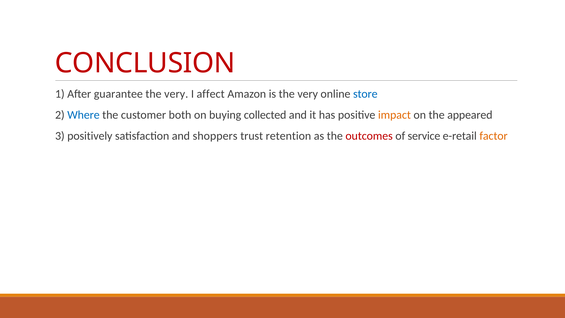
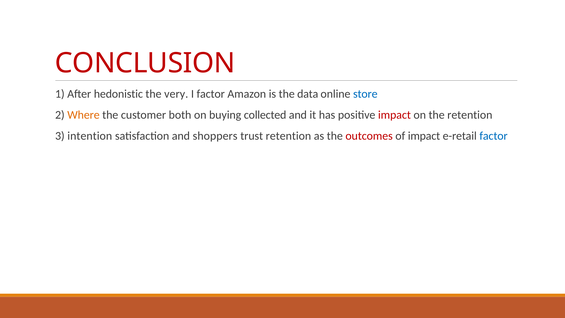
guarantee: guarantee -> hedonistic
I affect: affect -> factor
is the very: very -> data
Where colour: blue -> orange
impact at (394, 115) colour: orange -> red
the appeared: appeared -> retention
positively: positively -> intention
of service: service -> impact
factor at (494, 136) colour: orange -> blue
